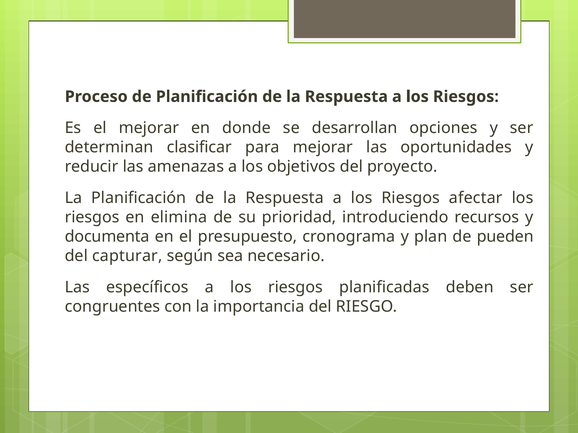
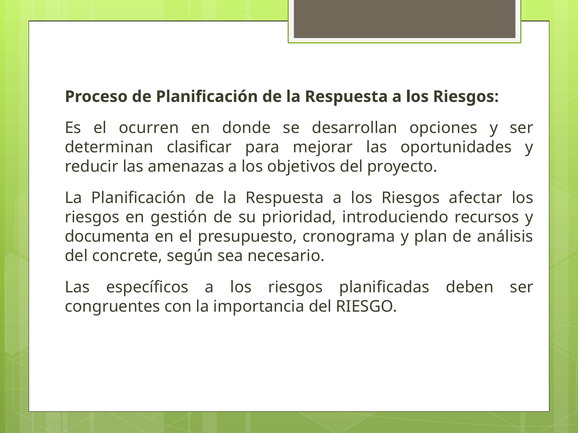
el mejorar: mejorar -> ocurren
elimina: elimina -> gestión
pueden: pueden -> análisis
capturar: capturar -> concrete
